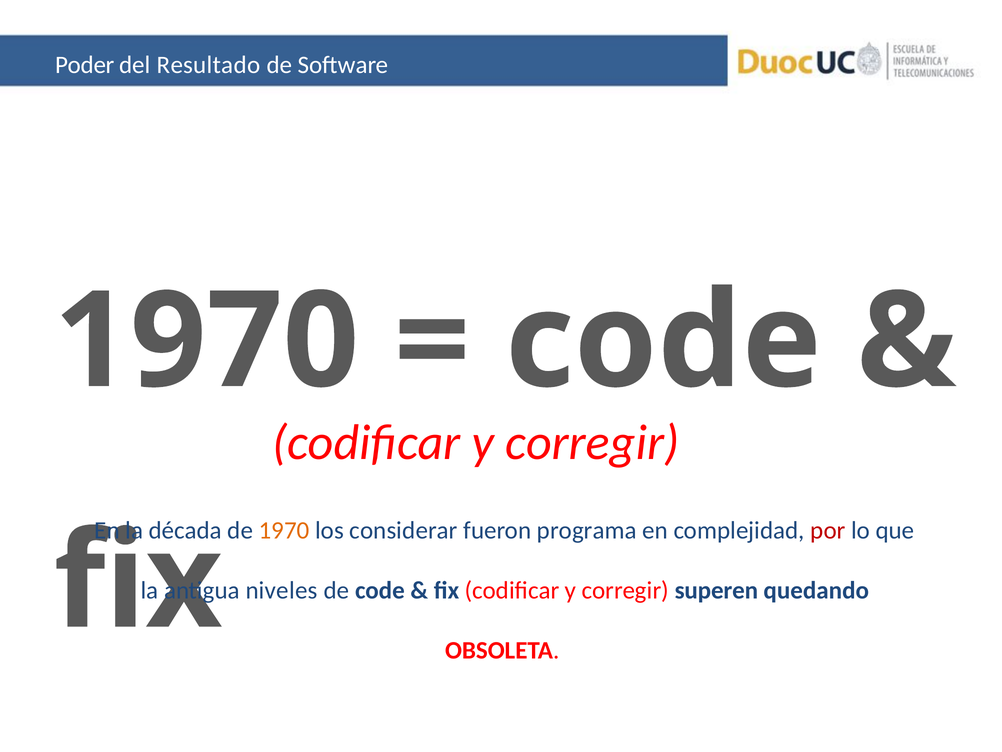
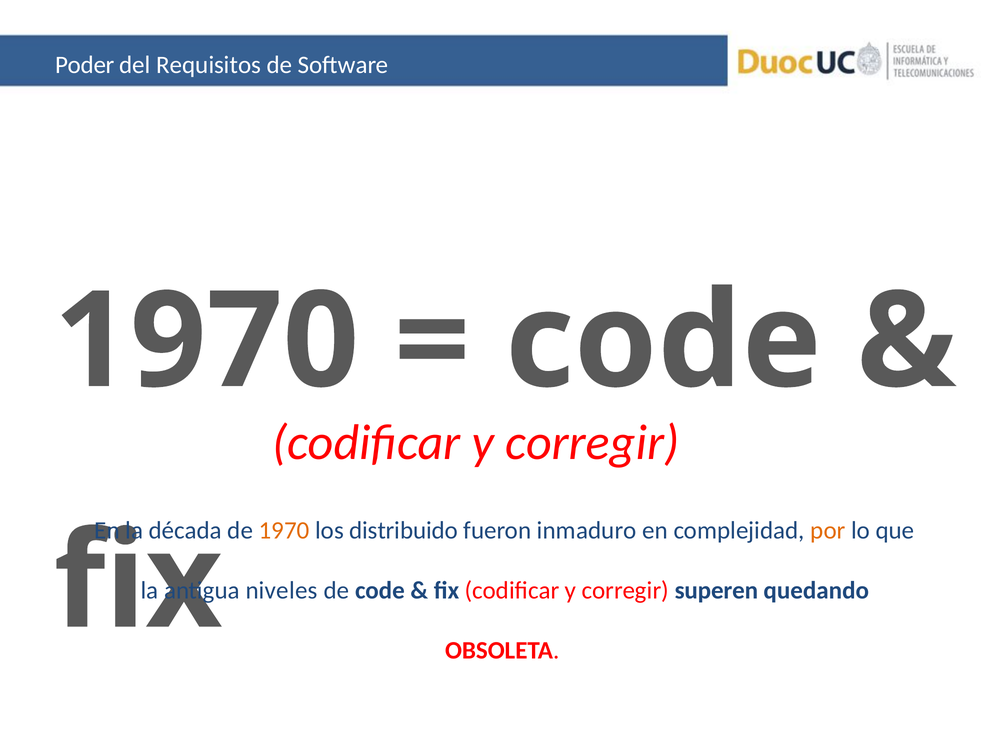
Resultado: Resultado -> Requisitos
considerar: considerar -> distribuido
programa: programa -> inmaduro
por colour: red -> orange
